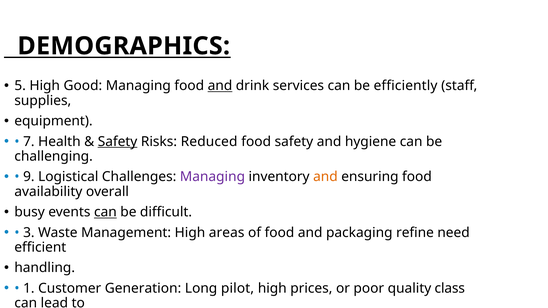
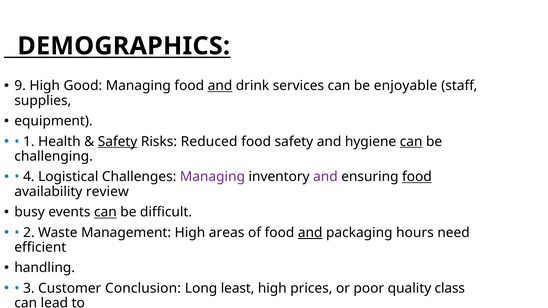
5: 5 -> 9
efficiently: efficiently -> enjoyable
7: 7 -> 1
can at (411, 142) underline: none -> present
9: 9 -> 4
and at (325, 177) colour: orange -> purple
food at (417, 177) underline: none -> present
overall: overall -> review
3: 3 -> 2
and at (310, 233) underline: none -> present
refine: refine -> hours
1: 1 -> 3
Generation: Generation -> Conclusion
pilot: pilot -> least
